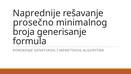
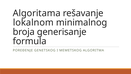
Naprednije: Naprednije -> Algoritama
prosečno: prosečno -> lokalnom
